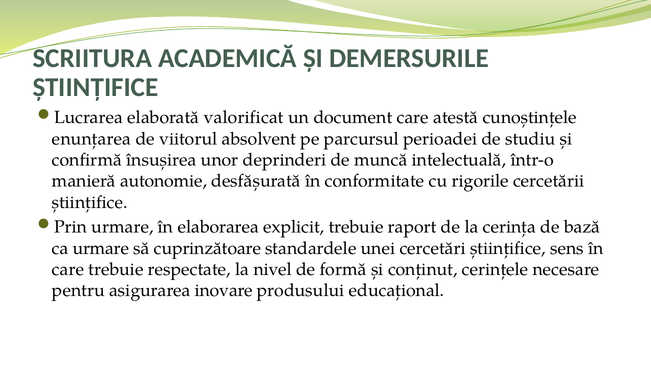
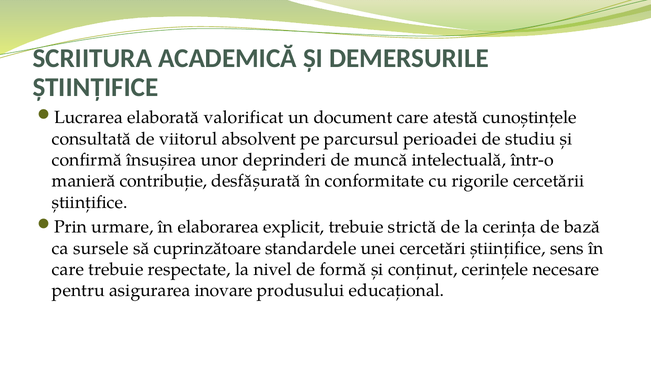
enunțarea: enunțarea -> consultată
autonomie: autonomie -> contribuție
raport: raport -> strictă
ca urmare: urmare -> sursele
